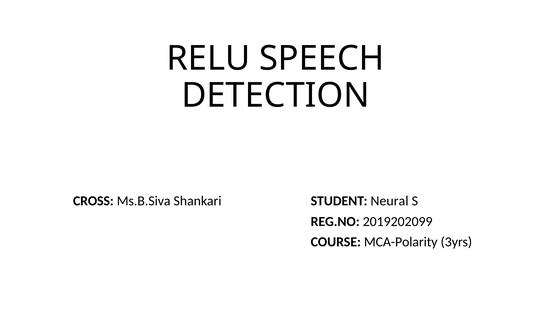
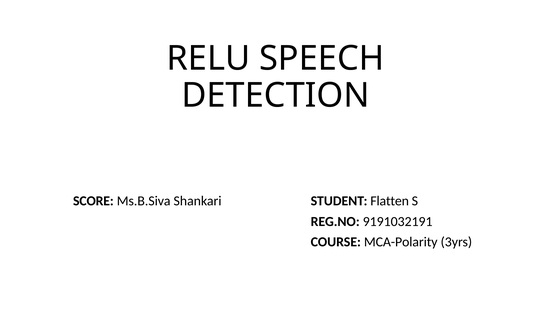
CROSS: CROSS -> SCORE
Neural: Neural -> Flatten
2019202099: 2019202099 -> 9191032191
